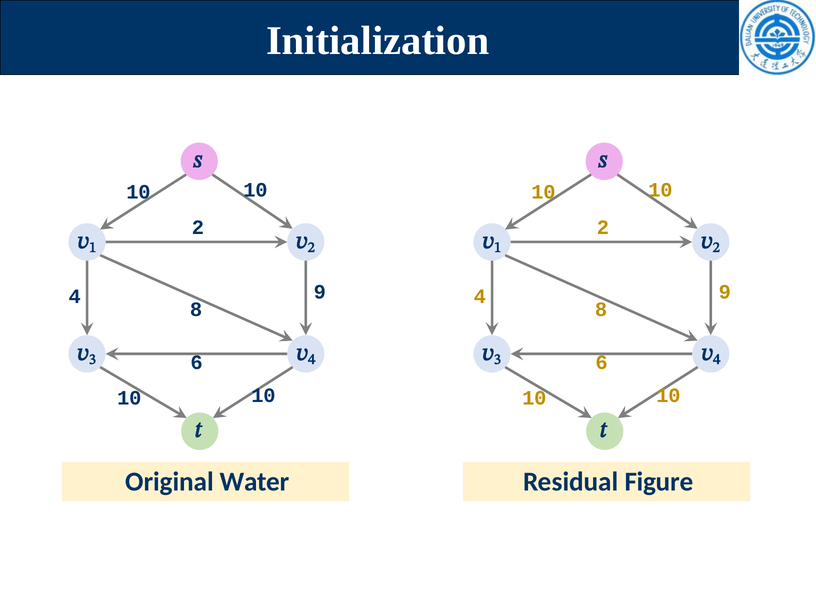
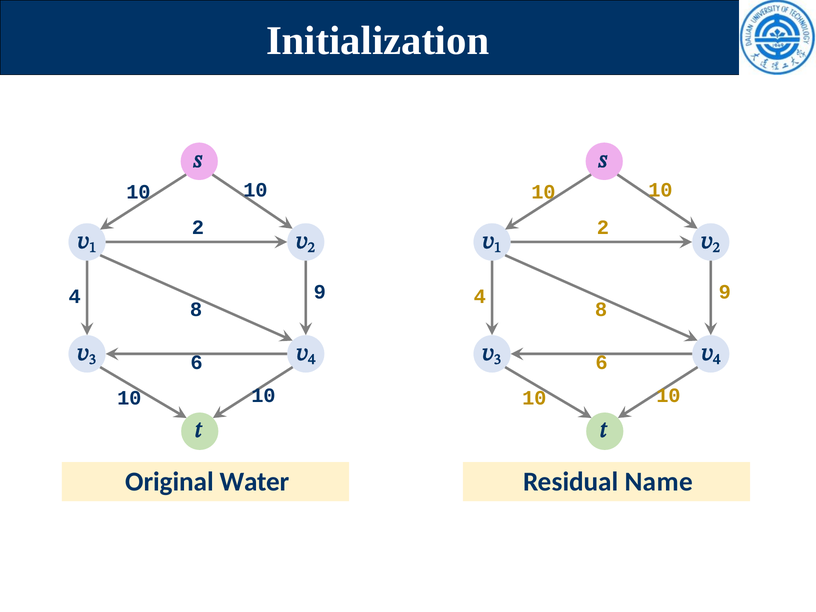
Figure: Figure -> Name
